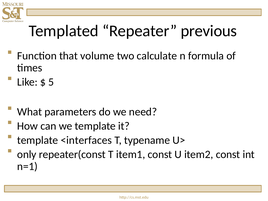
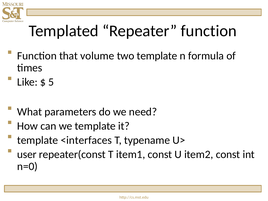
Repeater previous: previous -> function
two calculate: calculate -> template
only: only -> user
n=1: n=1 -> n=0
